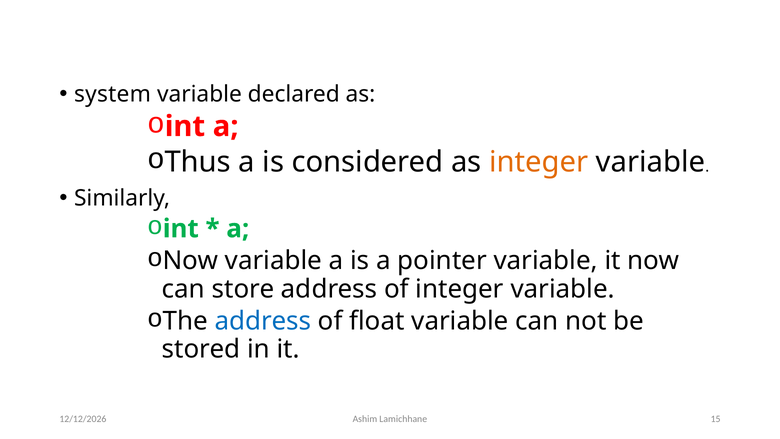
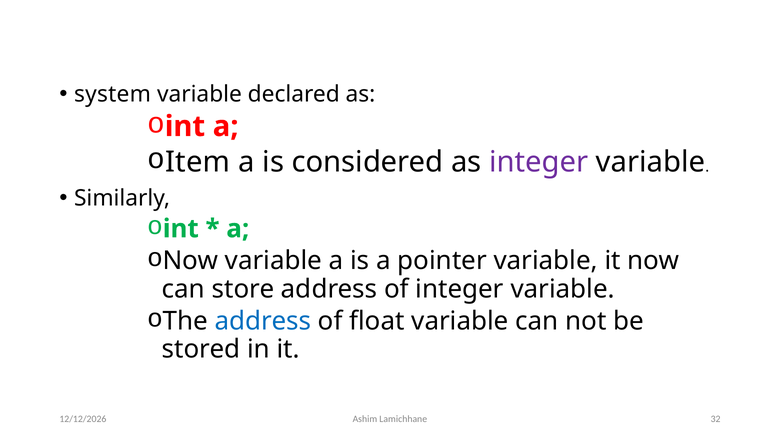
Thus: Thus -> Item
integer at (539, 162) colour: orange -> purple
15: 15 -> 32
